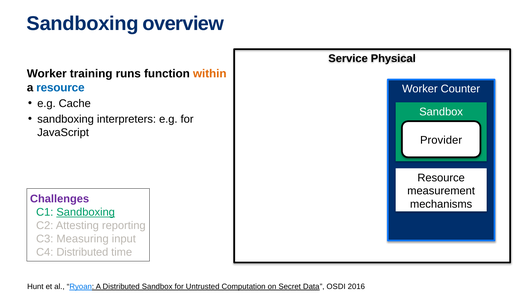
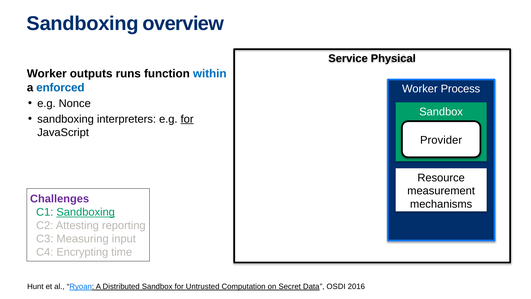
training: training -> outputs
within colour: orange -> blue
a resource: resource -> enforced
Counter: Counter -> Process
Cache: Cache -> Nonce
for at (187, 119) underline: none -> present
C4 Distributed: Distributed -> Encrypting
